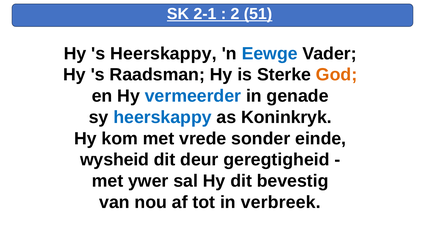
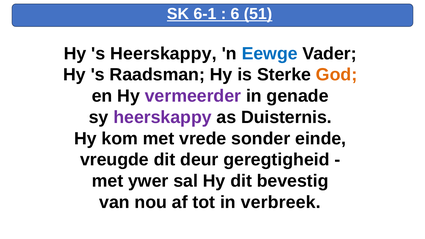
2-1: 2-1 -> 6-1
2: 2 -> 6
vermeerder colour: blue -> purple
heerskappy at (163, 117) colour: blue -> purple
Koninkryk: Koninkryk -> Duisternis
wysheid: wysheid -> vreugde
